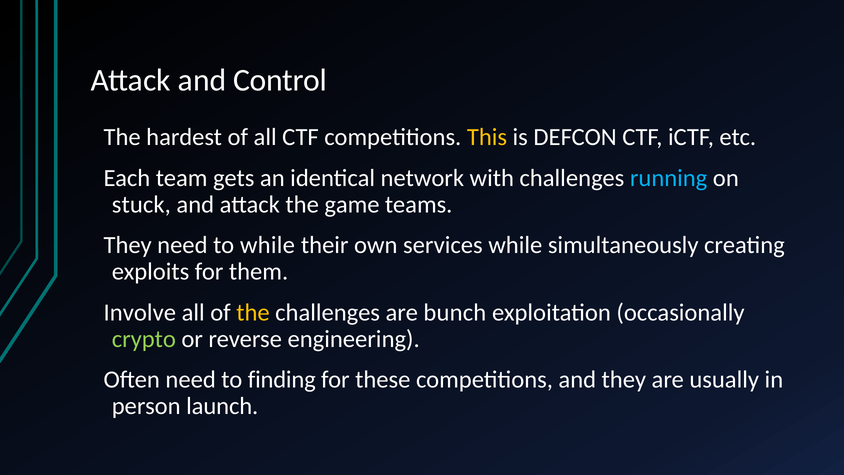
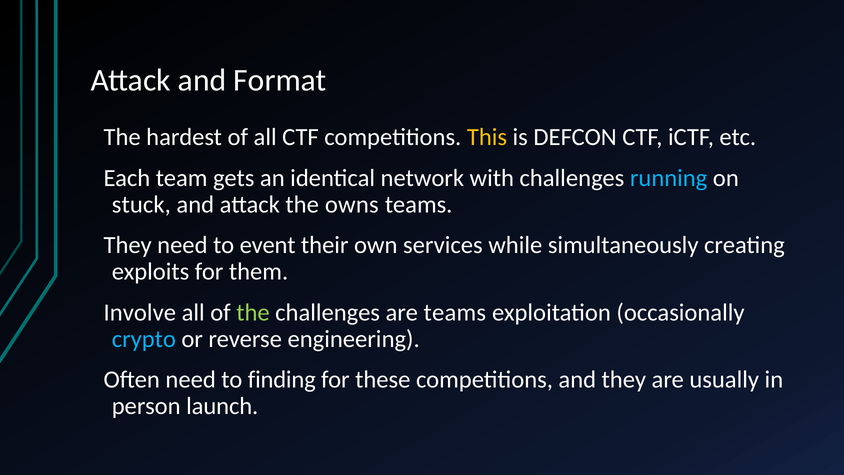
Control: Control -> Format
game: game -> owns
to while: while -> event
the at (253, 312) colour: yellow -> light green
are bunch: bunch -> teams
crypto colour: light green -> light blue
